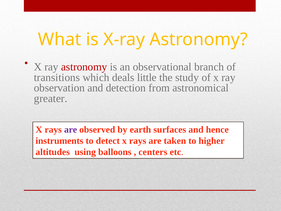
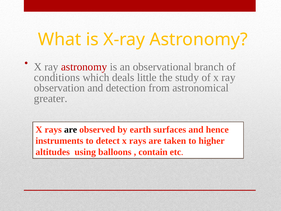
transitions: transitions -> conditions
are at (71, 129) colour: purple -> black
centers: centers -> contain
